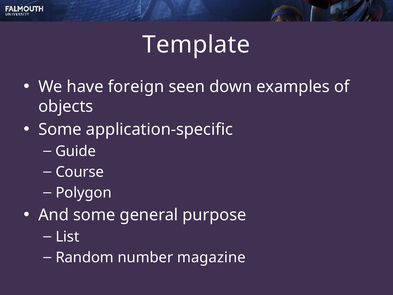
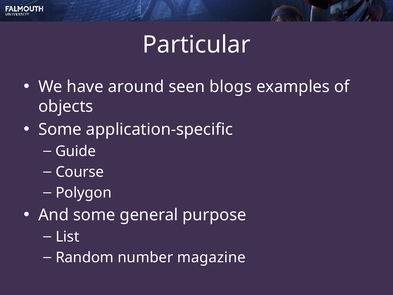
Template: Template -> Particular
foreign: foreign -> around
down: down -> blogs
